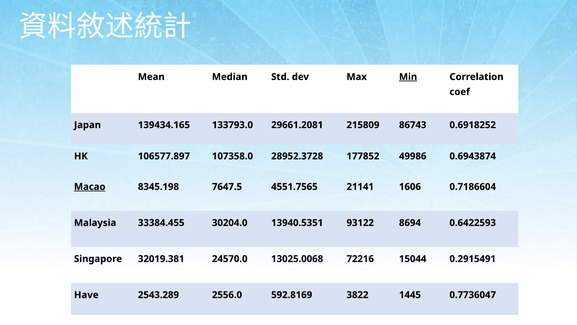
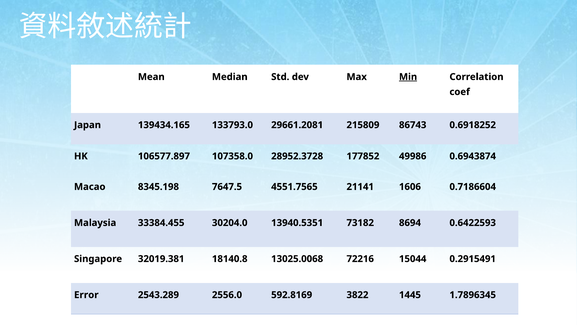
Macao underline: present -> none
93122: 93122 -> 73182
24570.0: 24570.0 -> 18140.8
Have: Have -> Error
0.7736047: 0.7736047 -> 1.7896345
